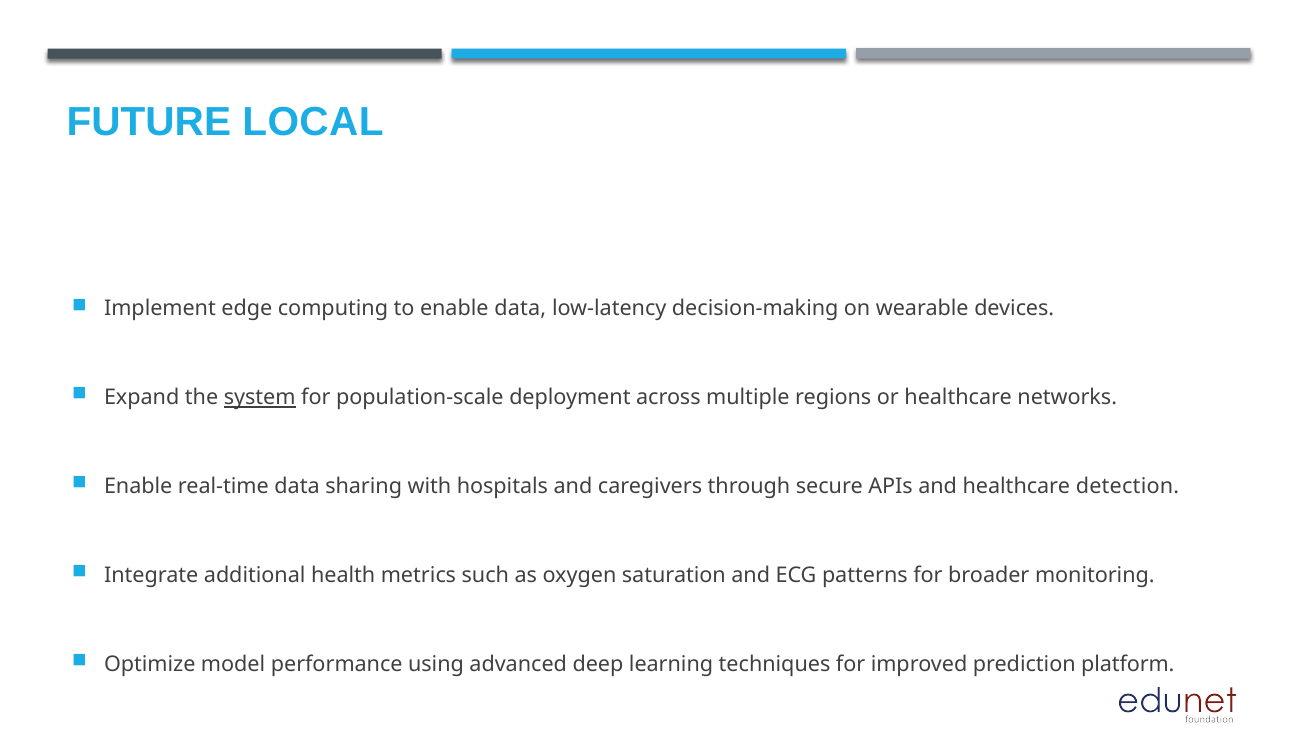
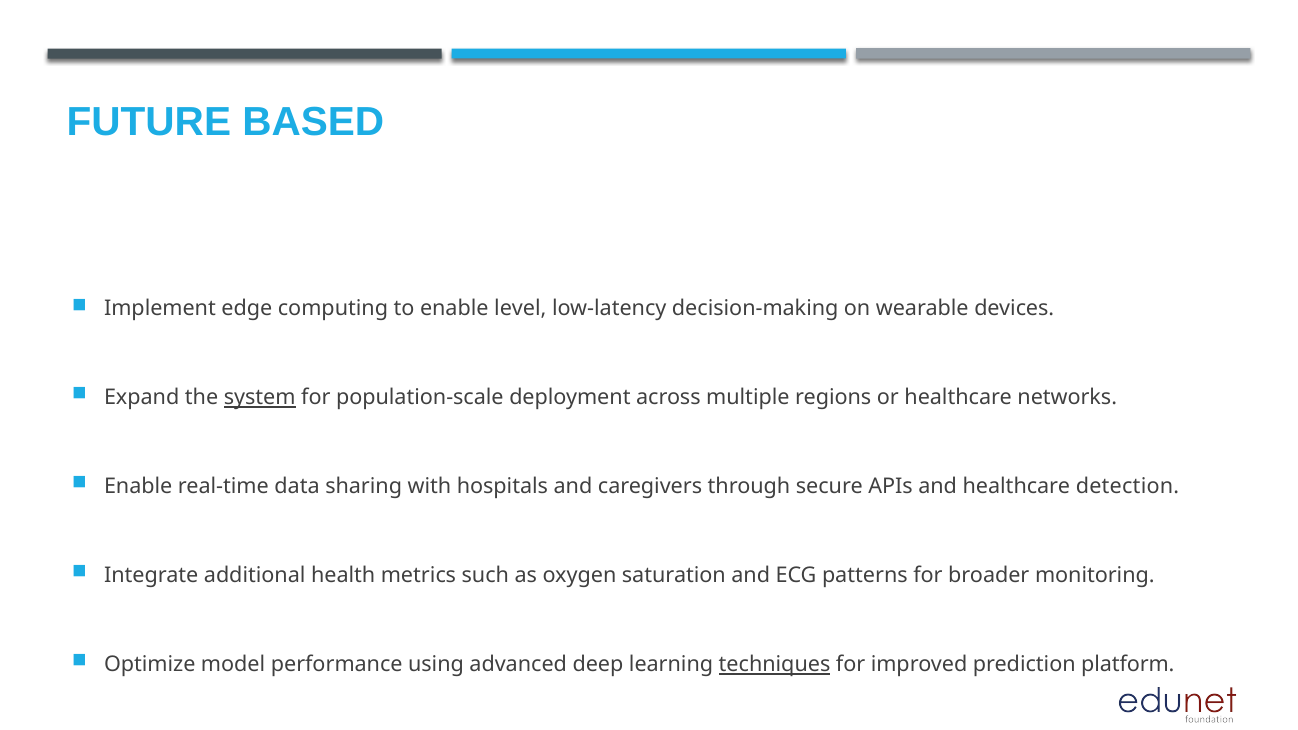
LOCAL: LOCAL -> BASED
enable data: data -> level
techniques underline: none -> present
